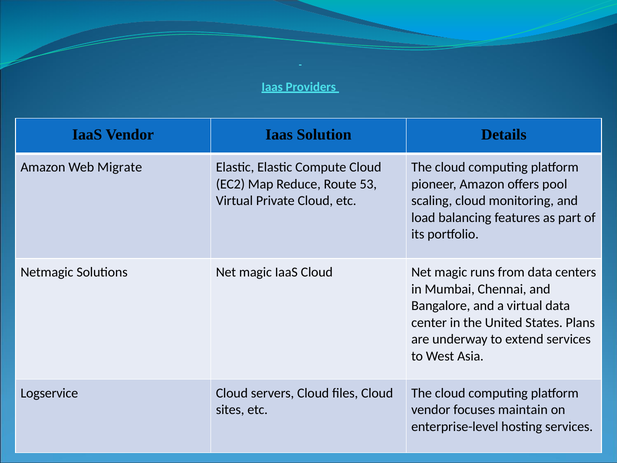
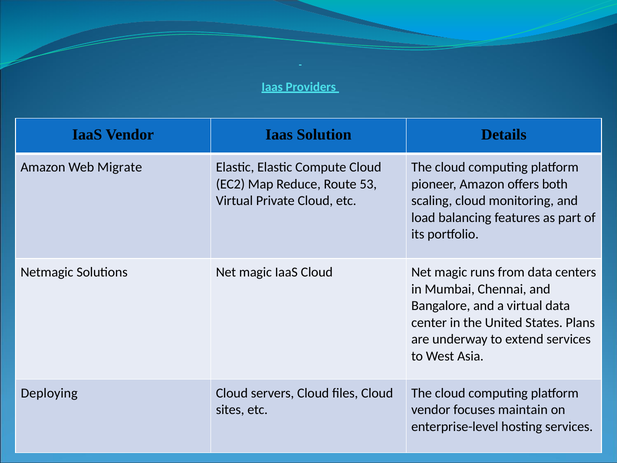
pool: pool -> both
Logservice: Logservice -> Deploying
